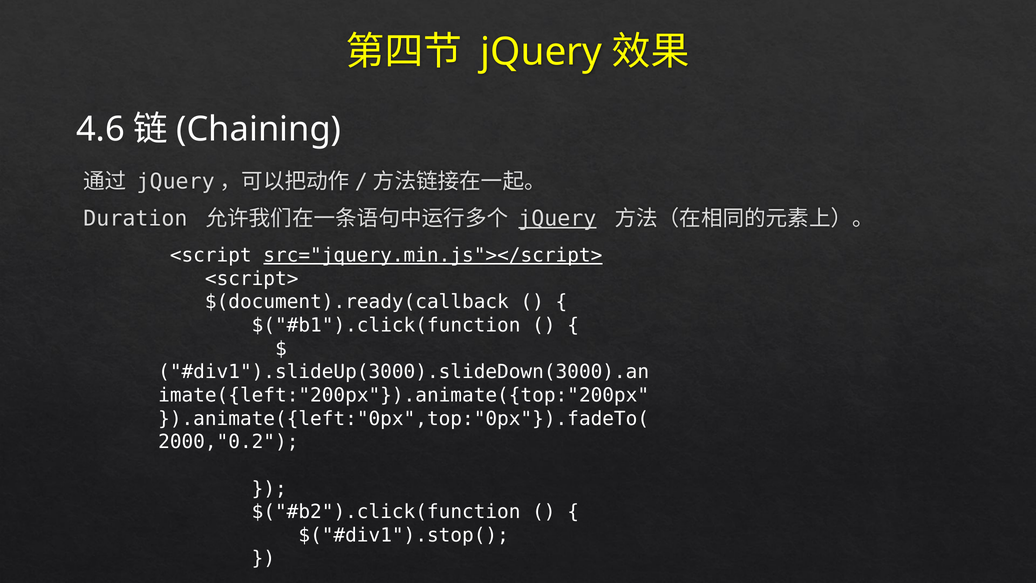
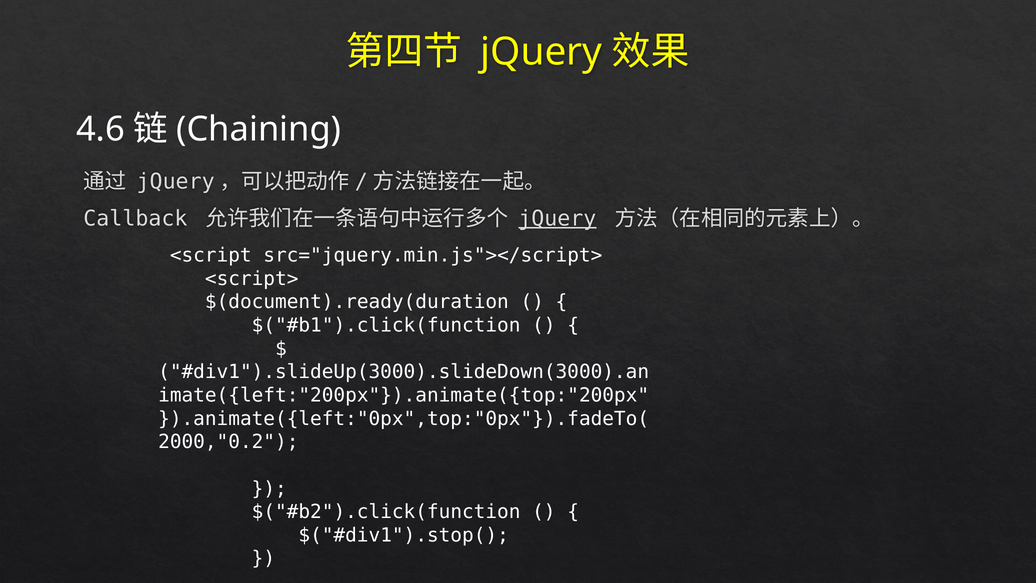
Duration: Duration -> Callback
src="jquery.min.js"></script> underline: present -> none
$(document).ready(callback: $(document).ready(callback -> $(document).ready(duration
